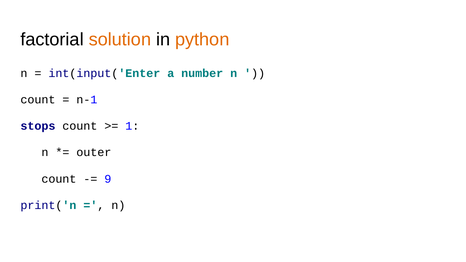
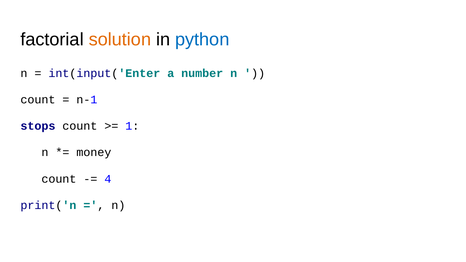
python colour: orange -> blue
outer: outer -> money
9: 9 -> 4
